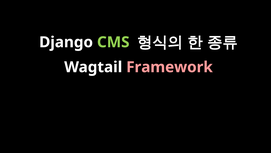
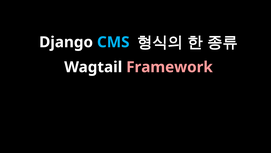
CMS colour: light green -> light blue
